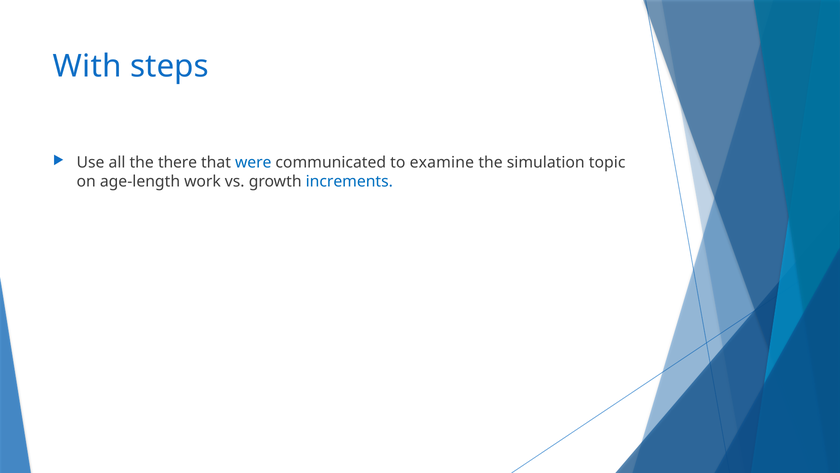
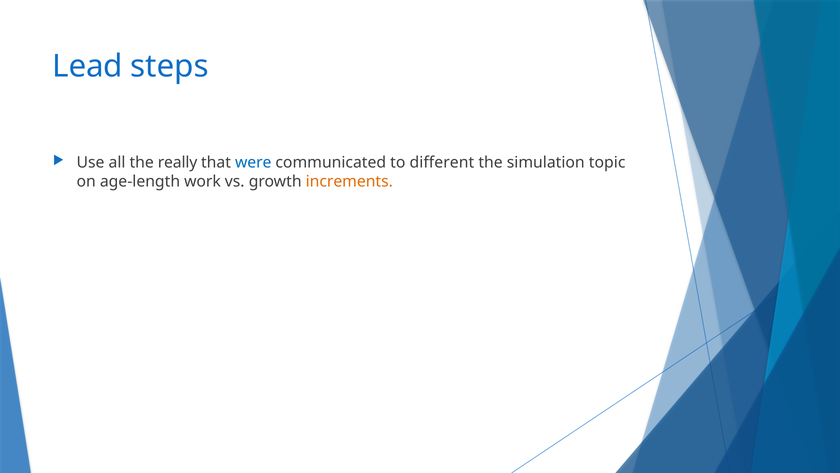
With: With -> Lead
there: there -> really
examine: examine -> different
increments colour: blue -> orange
